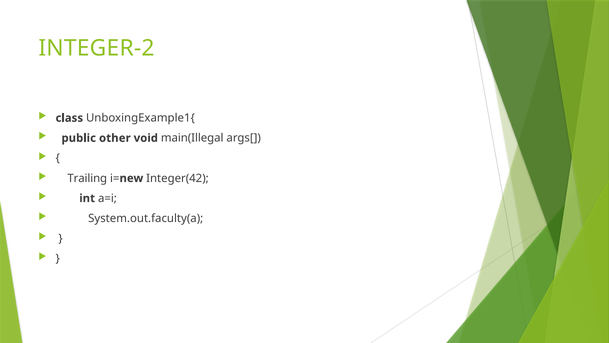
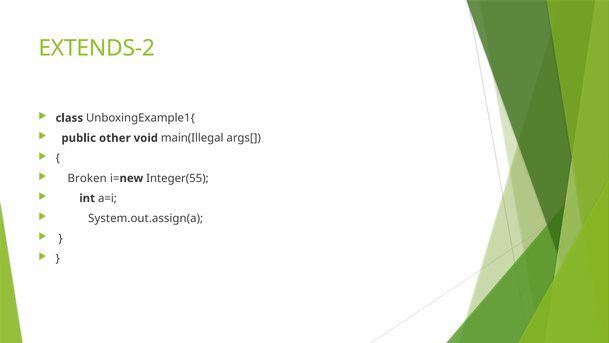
INTEGER-2: INTEGER-2 -> EXTENDS-2
Trailing: Trailing -> Broken
Integer(42: Integer(42 -> Integer(55
System.out.faculty(a: System.out.faculty(a -> System.out.assign(a
